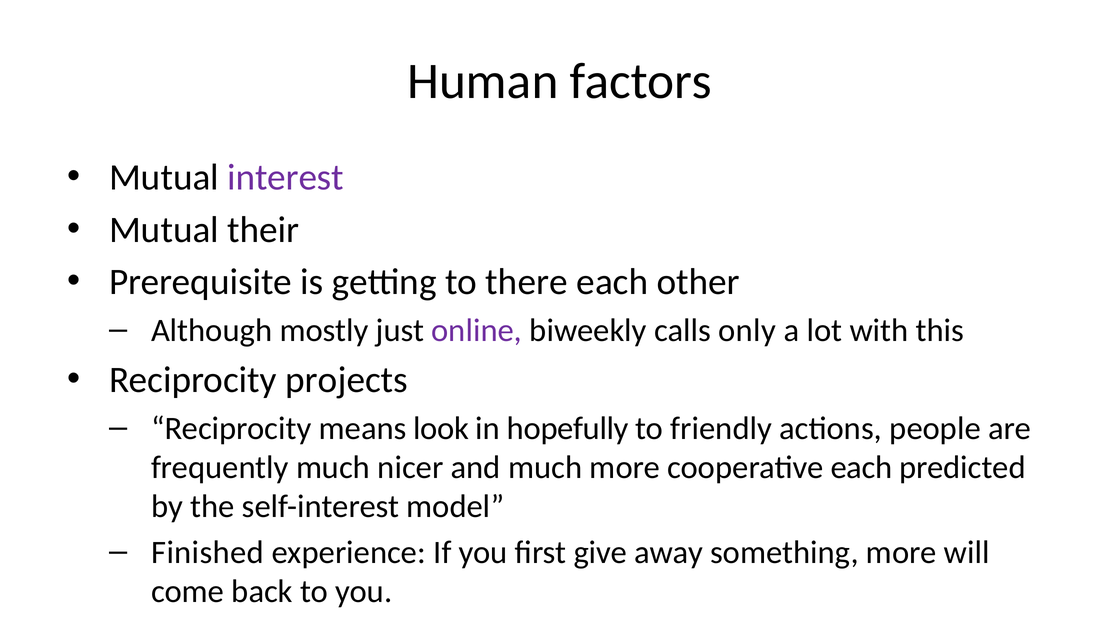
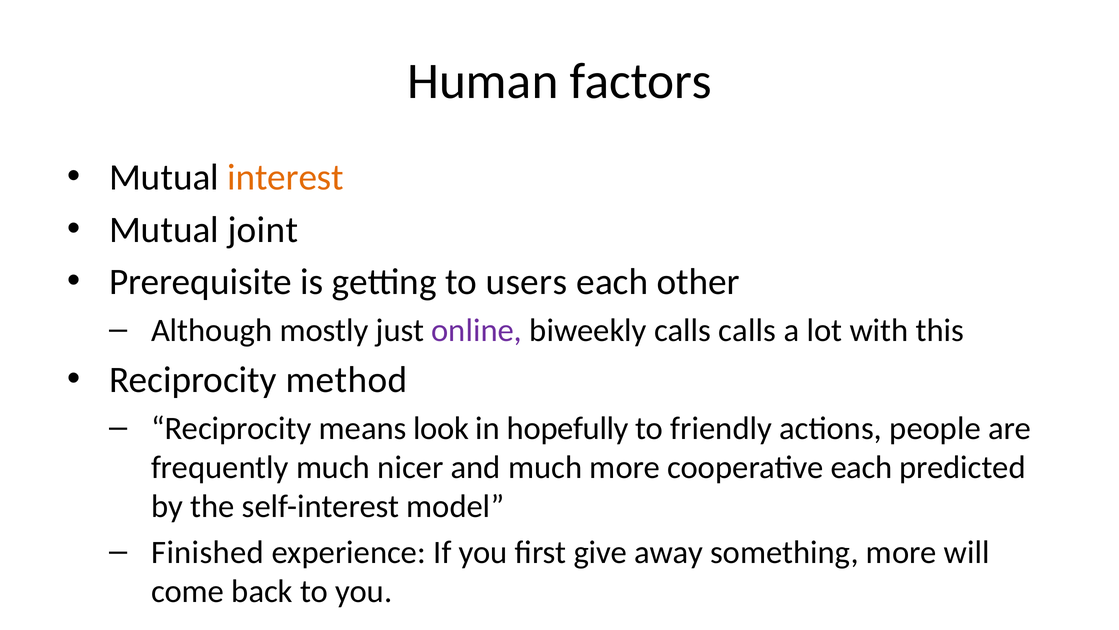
interest colour: purple -> orange
their: their -> joint
there: there -> users
calls only: only -> calls
projects: projects -> method
